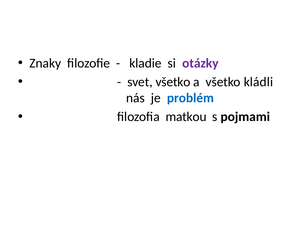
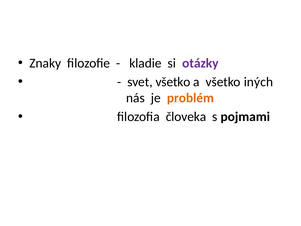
kládli: kládli -> iných
problém colour: blue -> orange
matkou: matkou -> človeka
